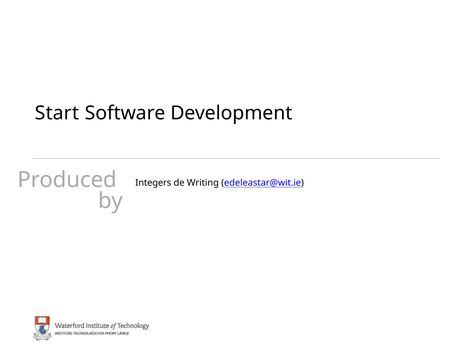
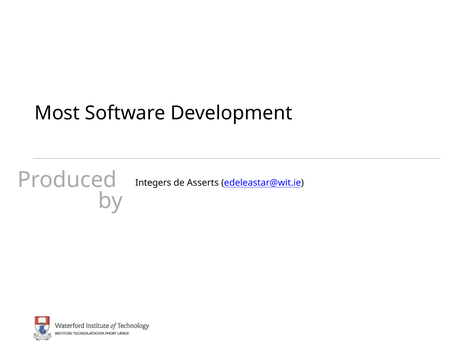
Start: Start -> Most
Writing: Writing -> Asserts
